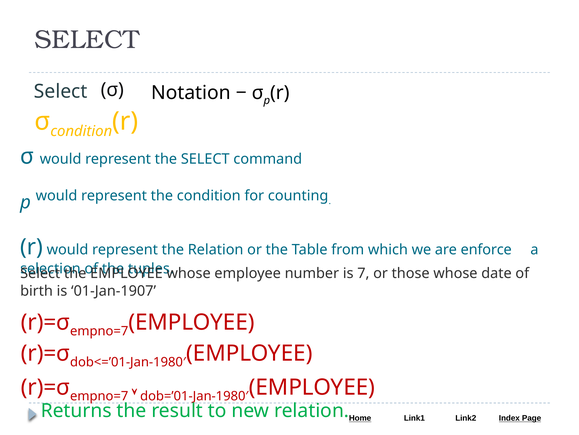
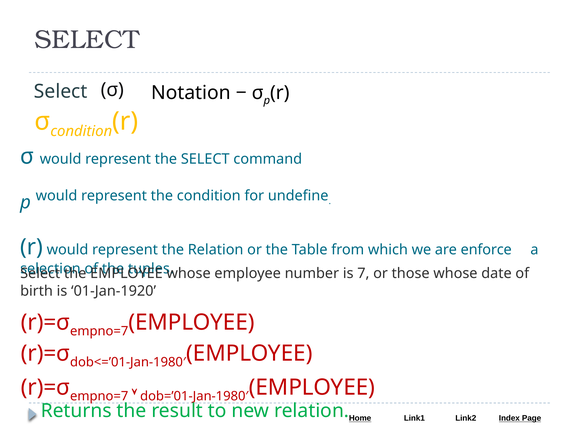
counting: counting -> undefine
01-Jan-1907: 01-Jan-1907 -> 01-Jan-1920
